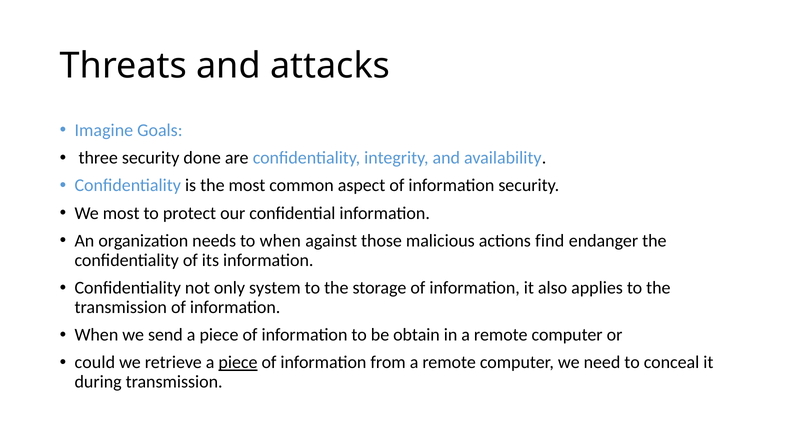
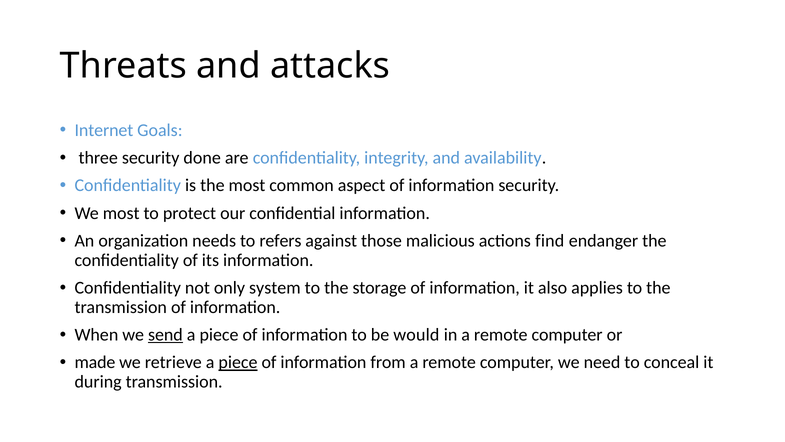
Imagine: Imagine -> Internet
to when: when -> refers
send underline: none -> present
obtain: obtain -> would
could: could -> made
